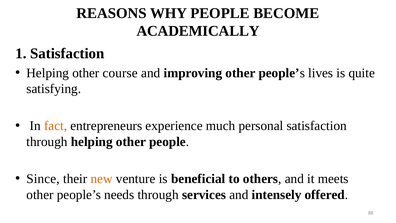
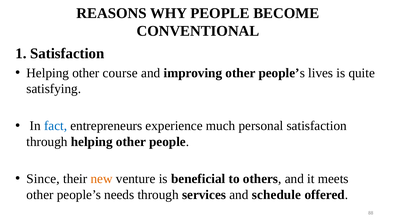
ACADEMICALLY: ACADEMICALLY -> CONVENTIONAL
fact colour: orange -> blue
intensely: intensely -> schedule
